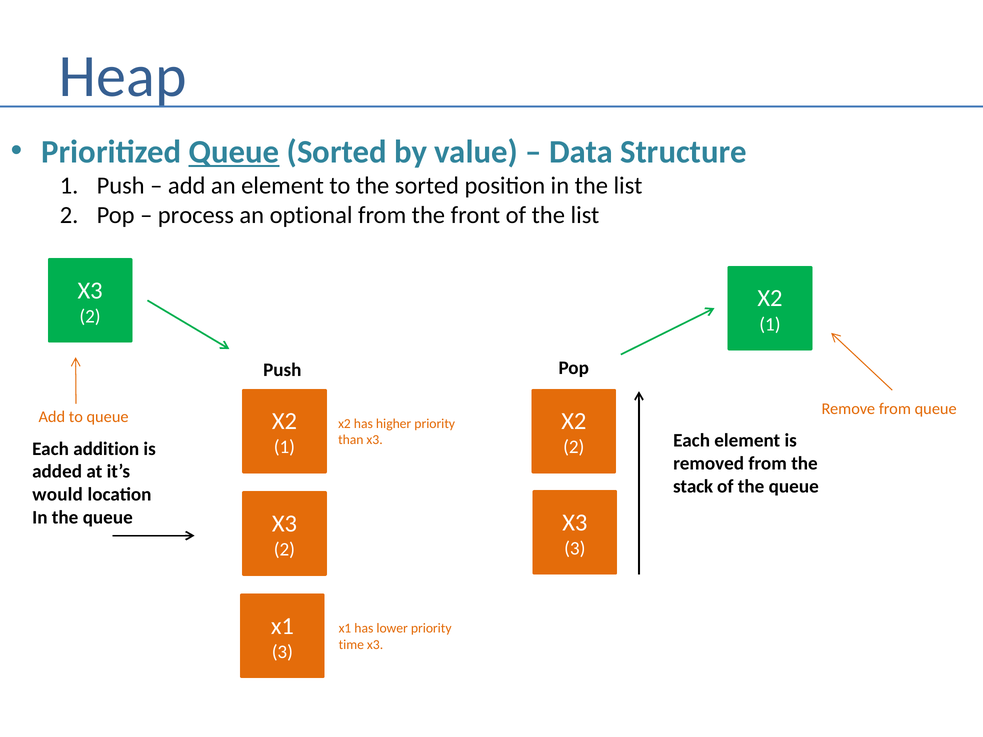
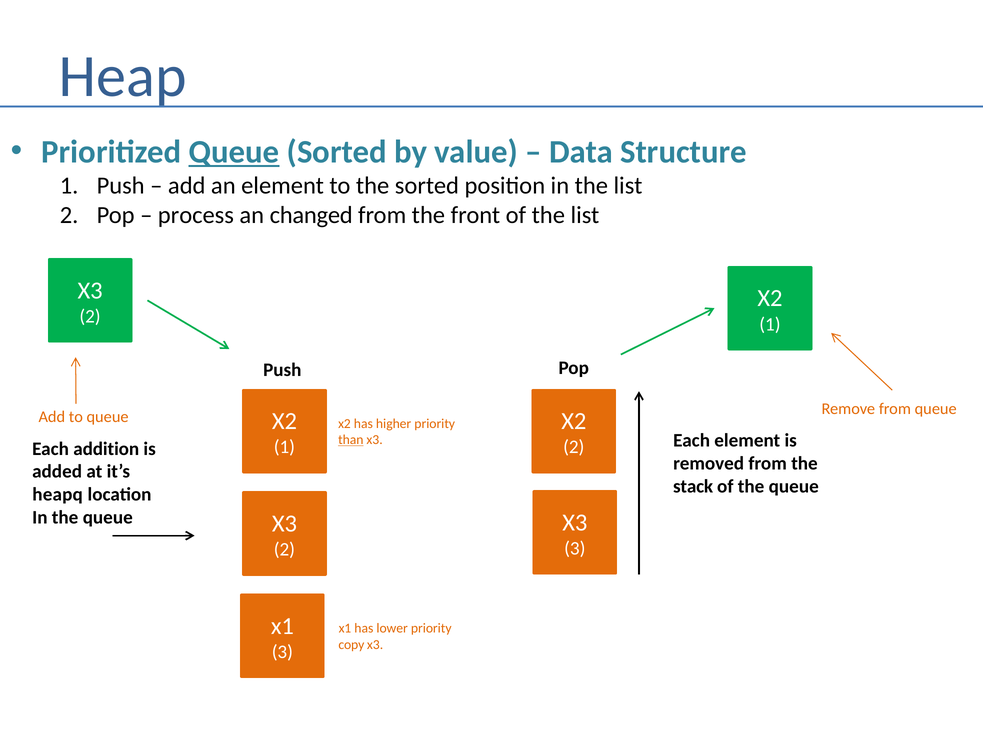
optional: optional -> changed
than underline: none -> present
would: would -> heapq
time: time -> copy
